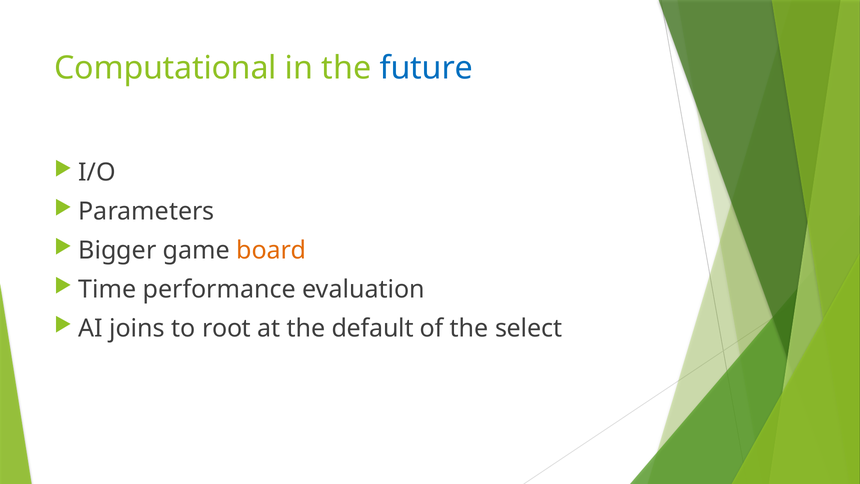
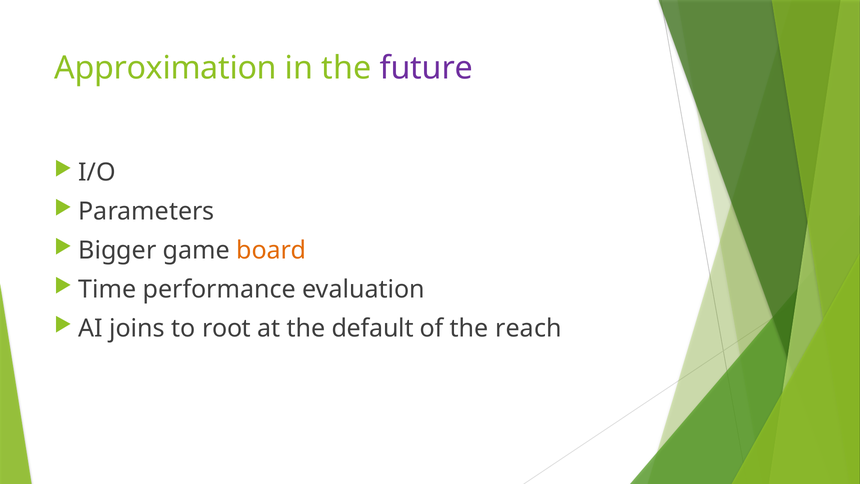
Computational: Computational -> Approximation
future colour: blue -> purple
select: select -> reach
